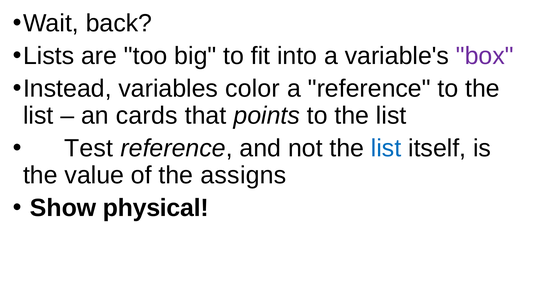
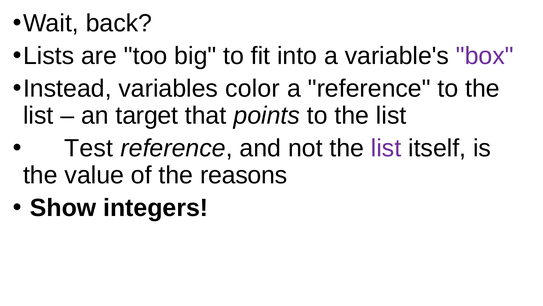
cards: cards -> target
list at (386, 148) colour: blue -> purple
assigns: assigns -> reasons
physical: physical -> integers
